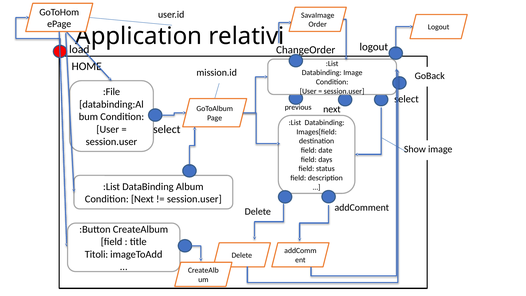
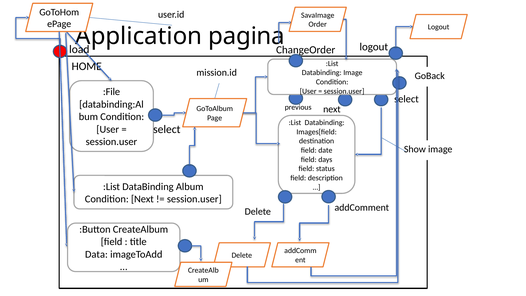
relativi: relativi -> pagina
Titoli: Titoli -> Data
